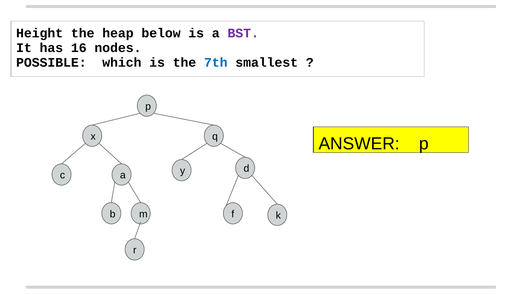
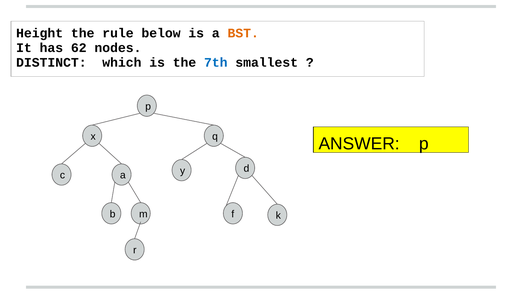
heap: heap -> rule
BST colour: purple -> orange
16: 16 -> 62
POSSIBLE: POSSIBLE -> DISTINCT
